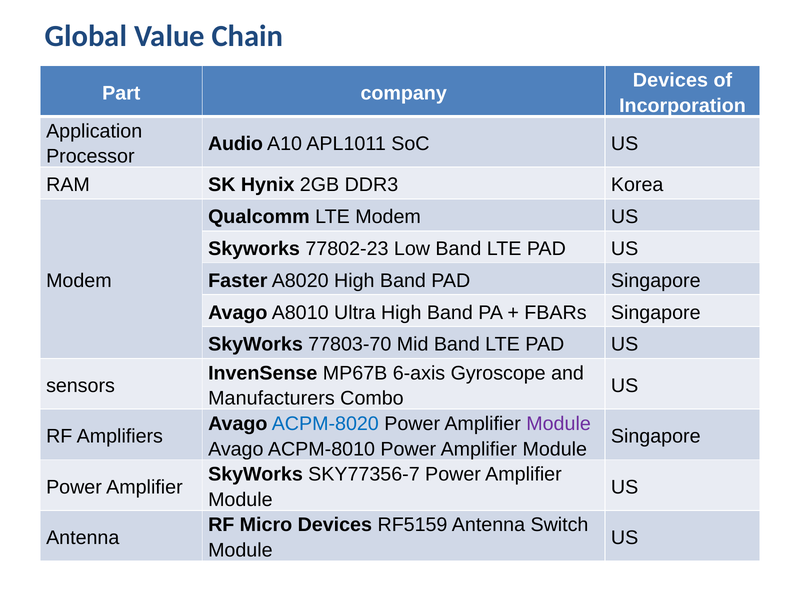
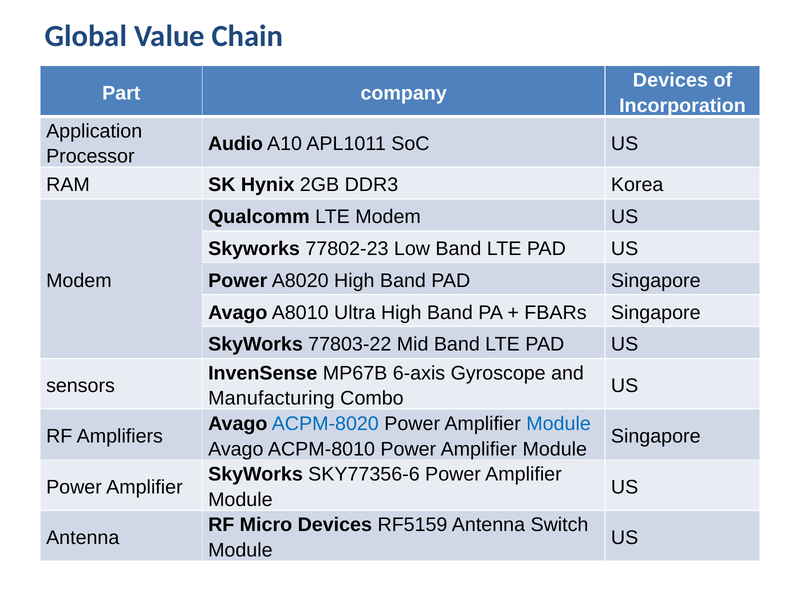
Faster at (238, 281): Faster -> Power
77803-70: 77803-70 -> 77803-22
Manufacturers: Manufacturers -> Manufacturing
Module at (559, 424) colour: purple -> blue
SKY77356-7: SKY77356-7 -> SKY77356-6
